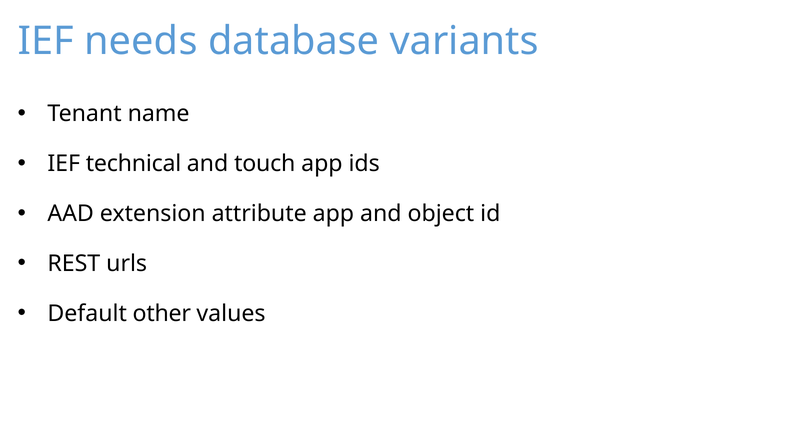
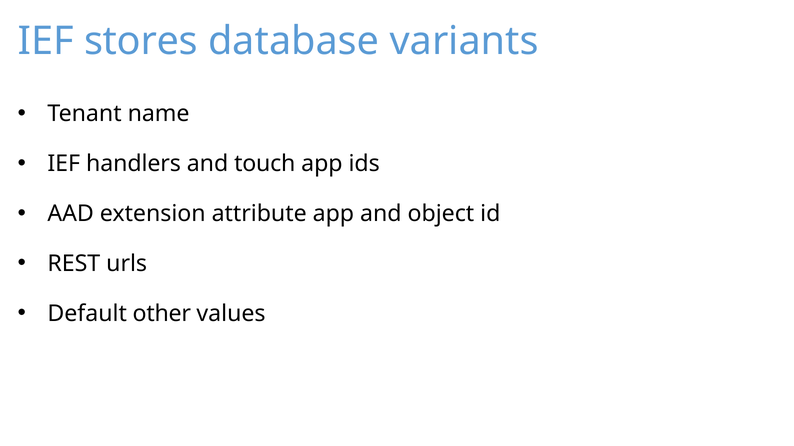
needs: needs -> stores
technical: technical -> handlers
